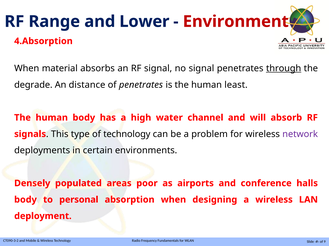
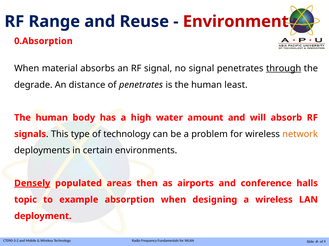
Lower: Lower -> Reuse
4.Absorption: 4.Absorption -> 0.Absorption
channel: channel -> amount
network colour: purple -> orange
Densely underline: none -> present
poor: poor -> then
body at (25, 200): body -> topic
personal: personal -> example
